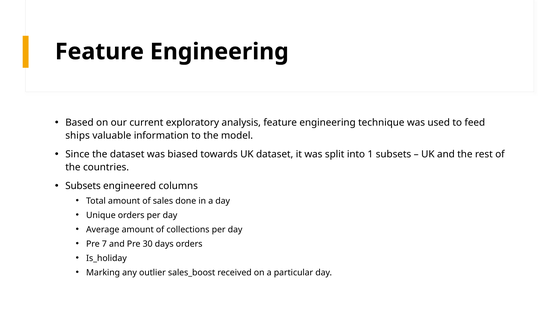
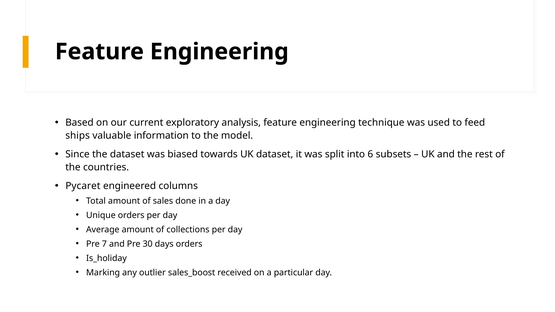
1: 1 -> 6
Subsets at (83, 186): Subsets -> Pycaret
